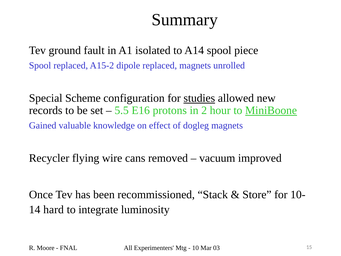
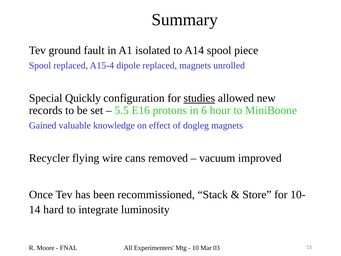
A15-2: A15-2 -> A15-4
Scheme: Scheme -> Quickly
2: 2 -> 6
MiniBoone underline: present -> none
